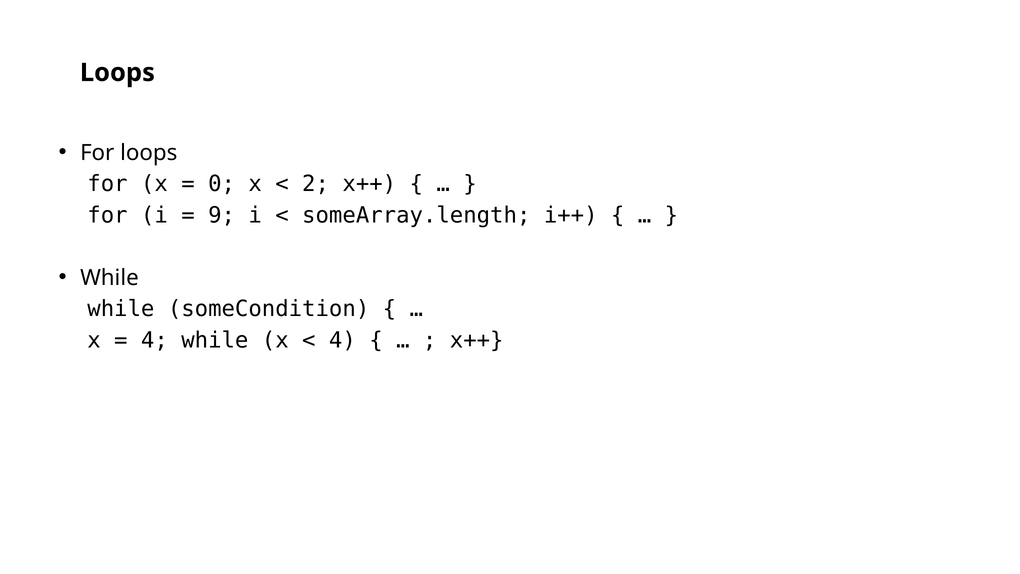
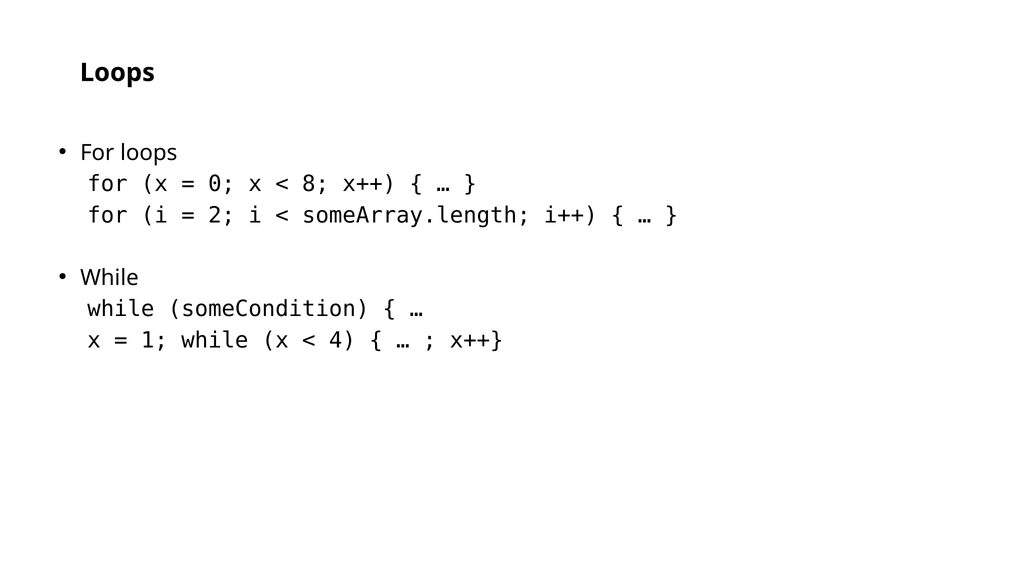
2: 2 -> 8
9: 9 -> 2
4 at (154, 340): 4 -> 1
